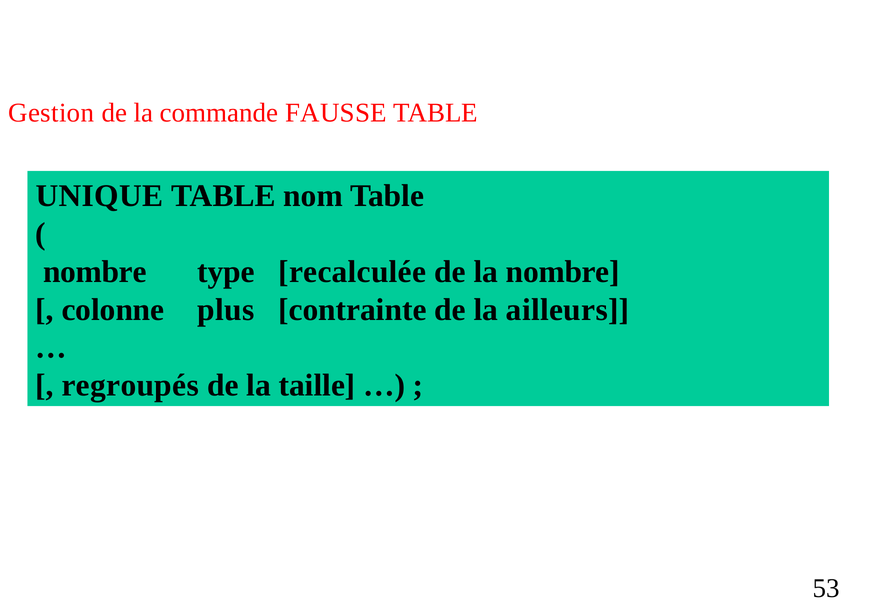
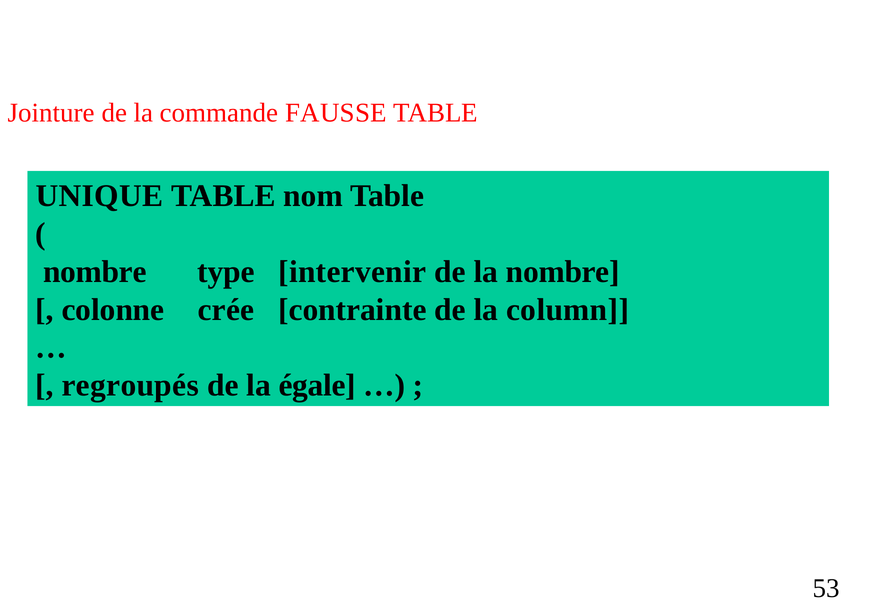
Gestion: Gestion -> Jointure
recalculée: recalculée -> intervenir
plus: plus -> crée
ailleurs: ailleurs -> column
taille: taille -> égale
